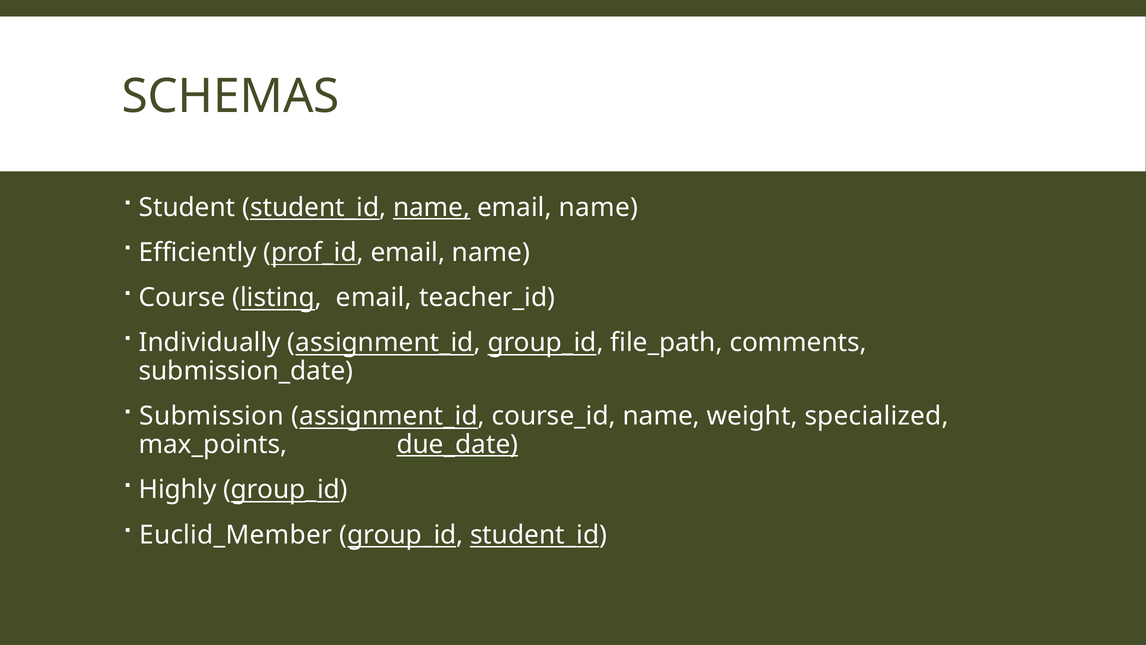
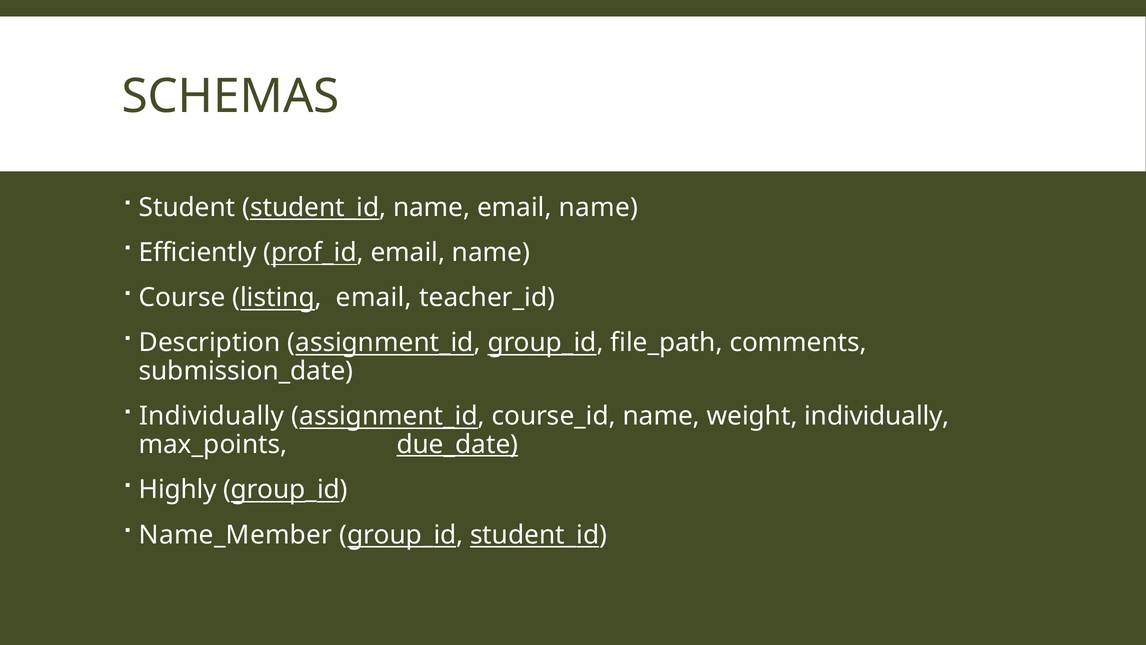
name at (432, 207) underline: present -> none
Individually: Individually -> Description
Submission at (212, 416): Submission -> Individually
weight specialized: specialized -> individually
Euclid_Member: Euclid_Member -> Name_Member
